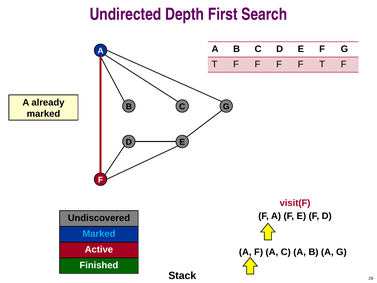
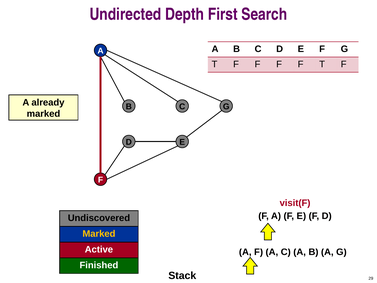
Marked at (99, 234) colour: light blue -> yellow
